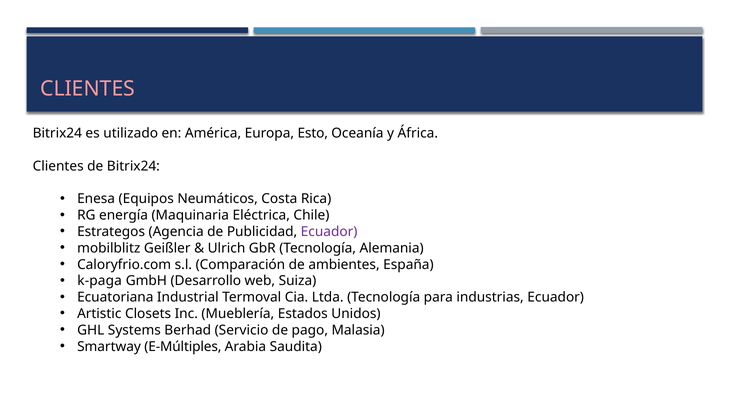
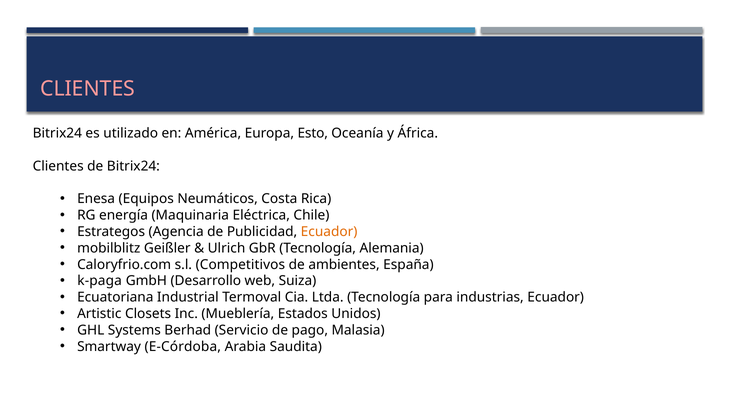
Ecuador at (329, 232) colour: purple -> orange
Comparación: Comparación -> Competitivos
E-Múltiples: E-Múltiples -> E-Córdoba
